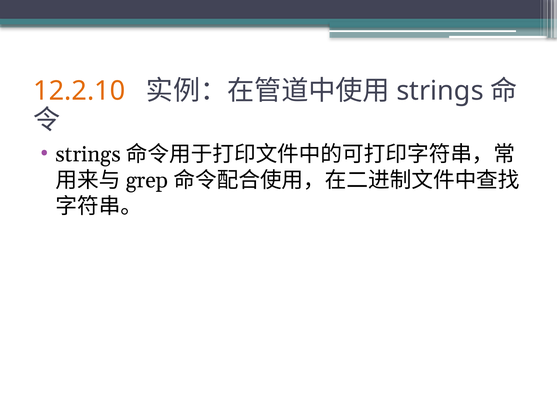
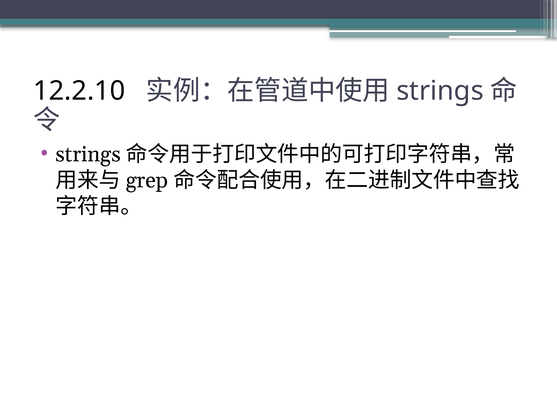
12.2.10 colour: orange -> black
